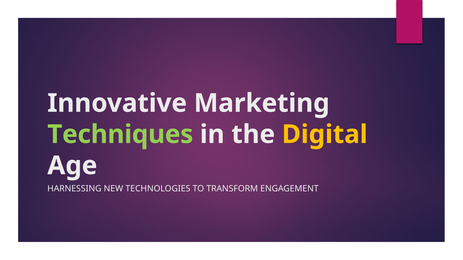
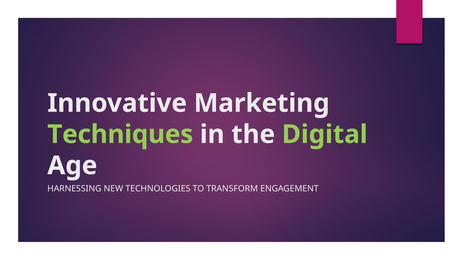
Digital colour: yellow -> light green
